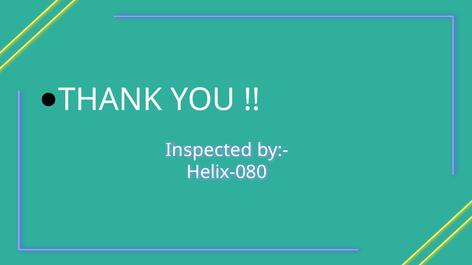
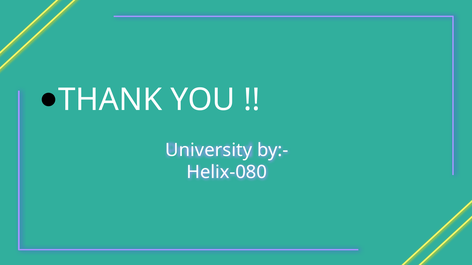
Inspected: Inspected -> University
